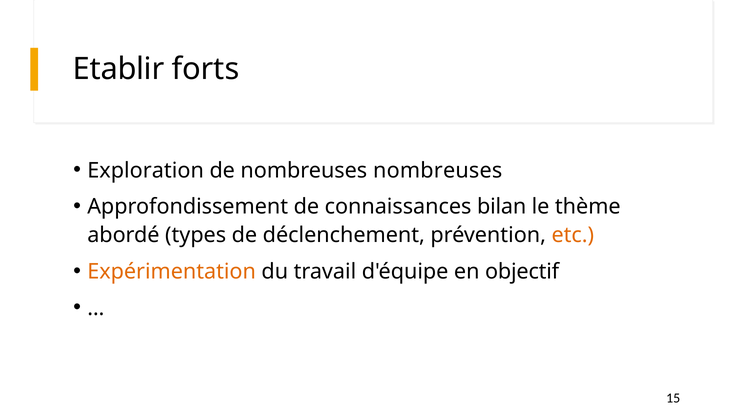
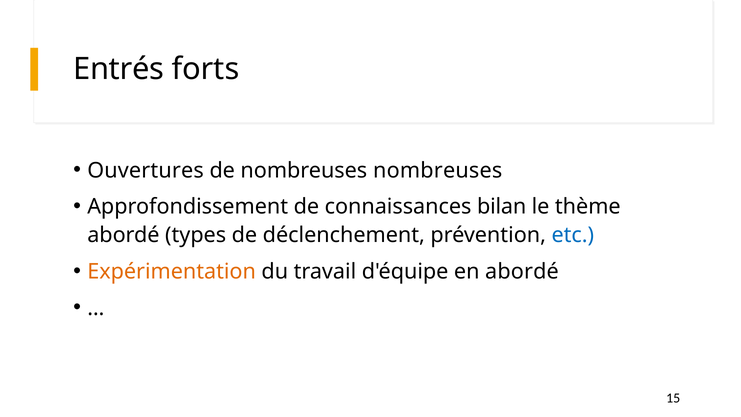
Etablir: Etablir -> Entrés
Exploration: Exploration -> Ouvertures
etc colour: orange -> blue
en objectif: objectif -> abordé
